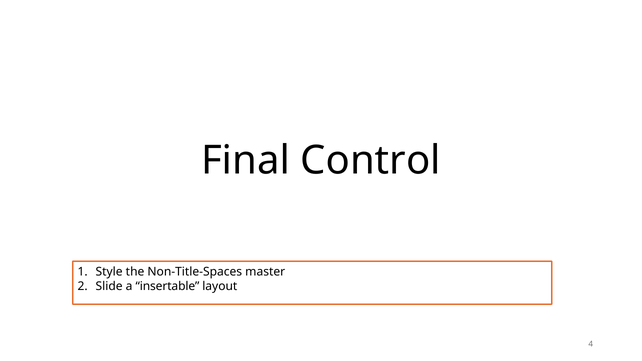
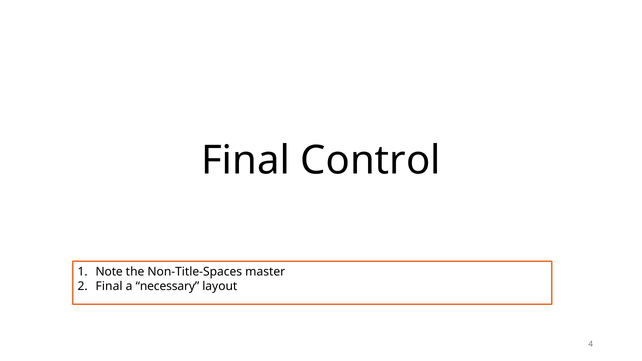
Style: Style -> Note
Slide at (109, 286): Slide -> Final
insertable: insertable -> necessary
